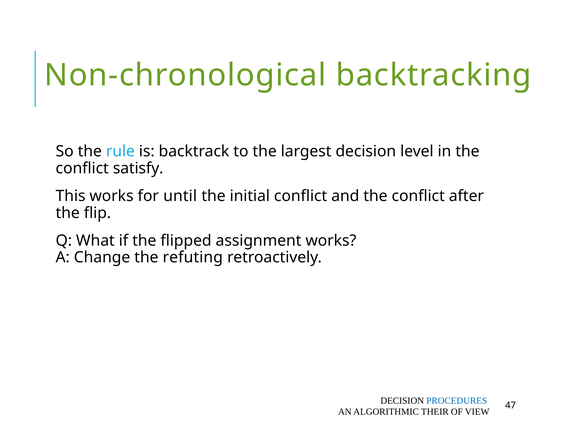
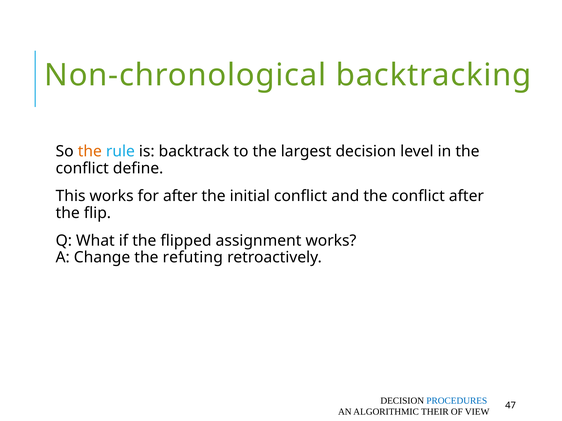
the at (90, 152) colour: black -> orange
satisfy: satisfy -> define
for until: until -> after
